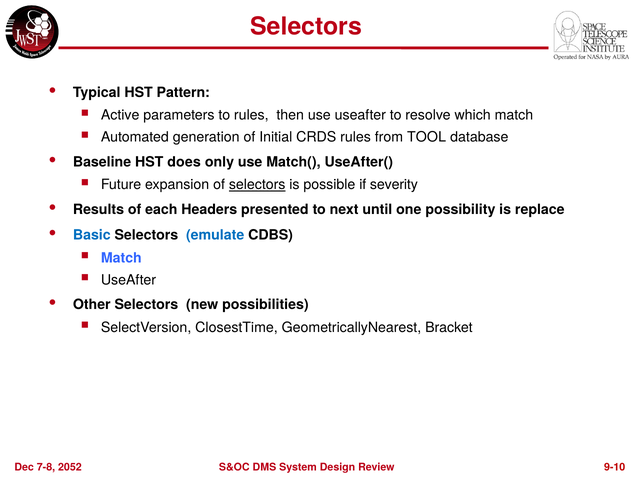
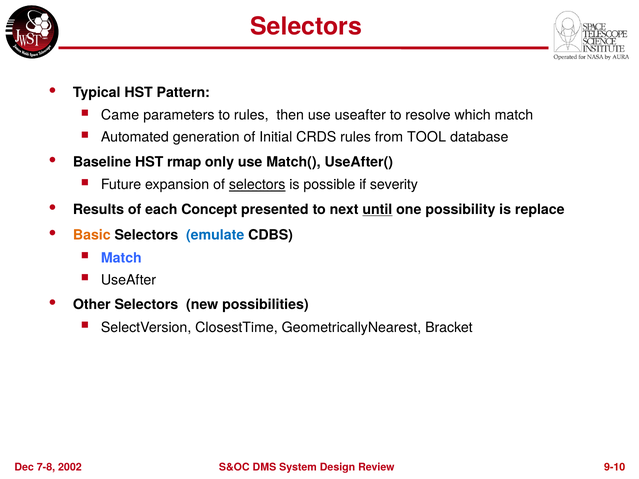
Active: Active -> Came
does: does -> rmap
Headers: Headers -> Concept
until underline: none -> present
Basic colour: blue -> orange
2052: 2052 -> 2002
